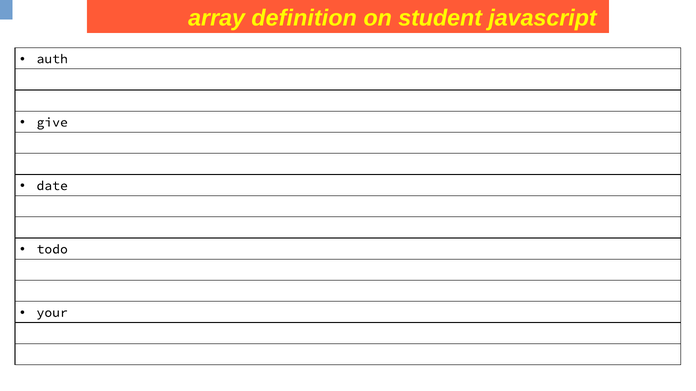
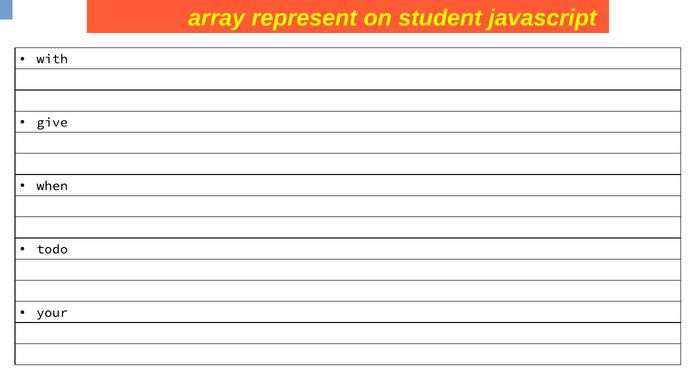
definition: definition -> represent
auth: auth -> with
date: date -> when
